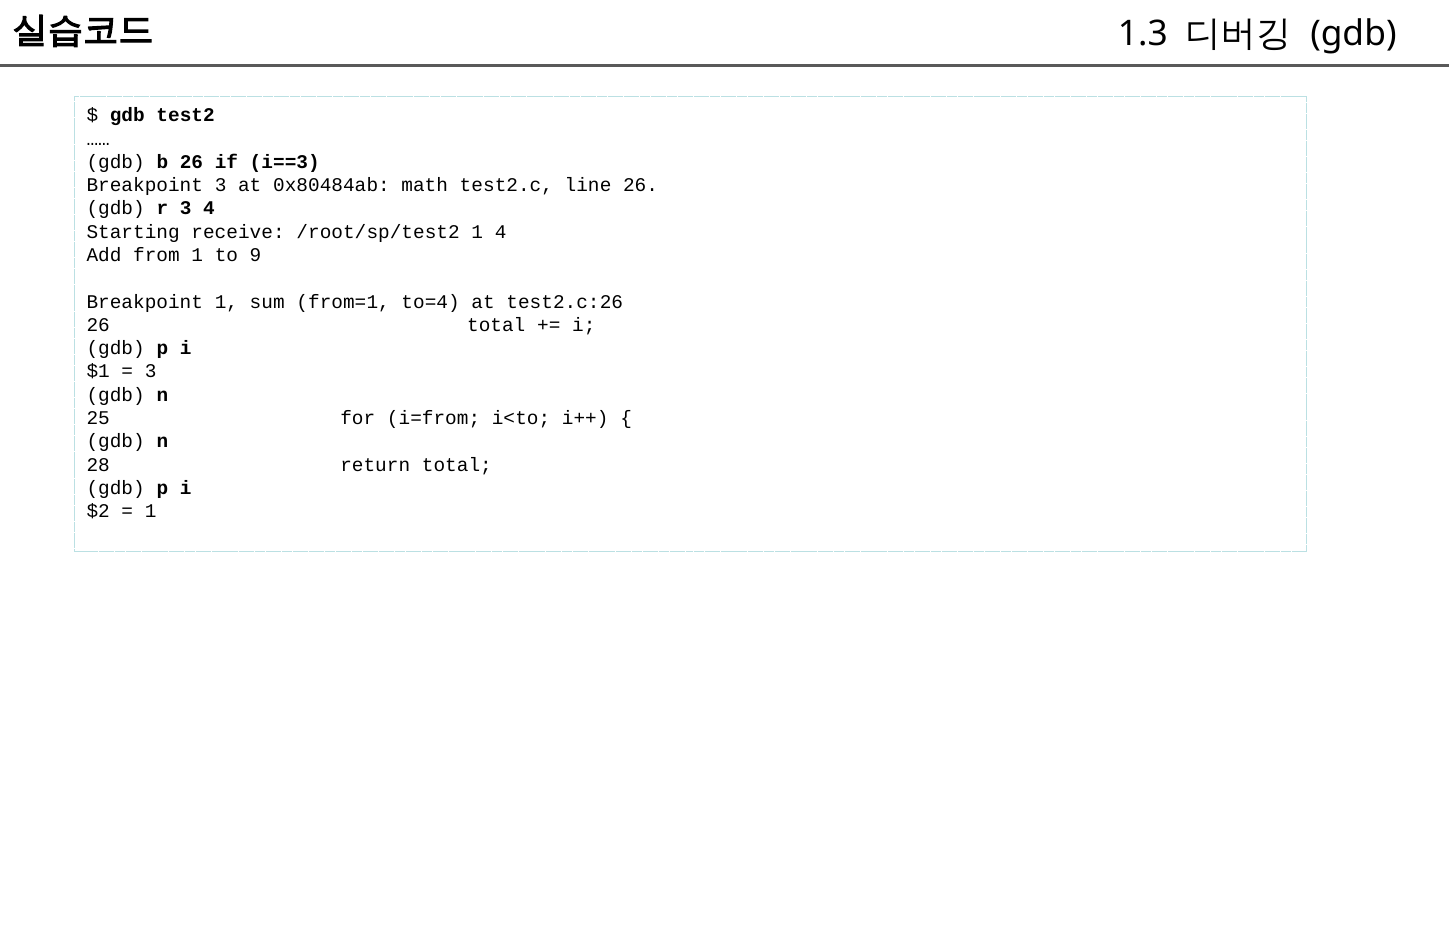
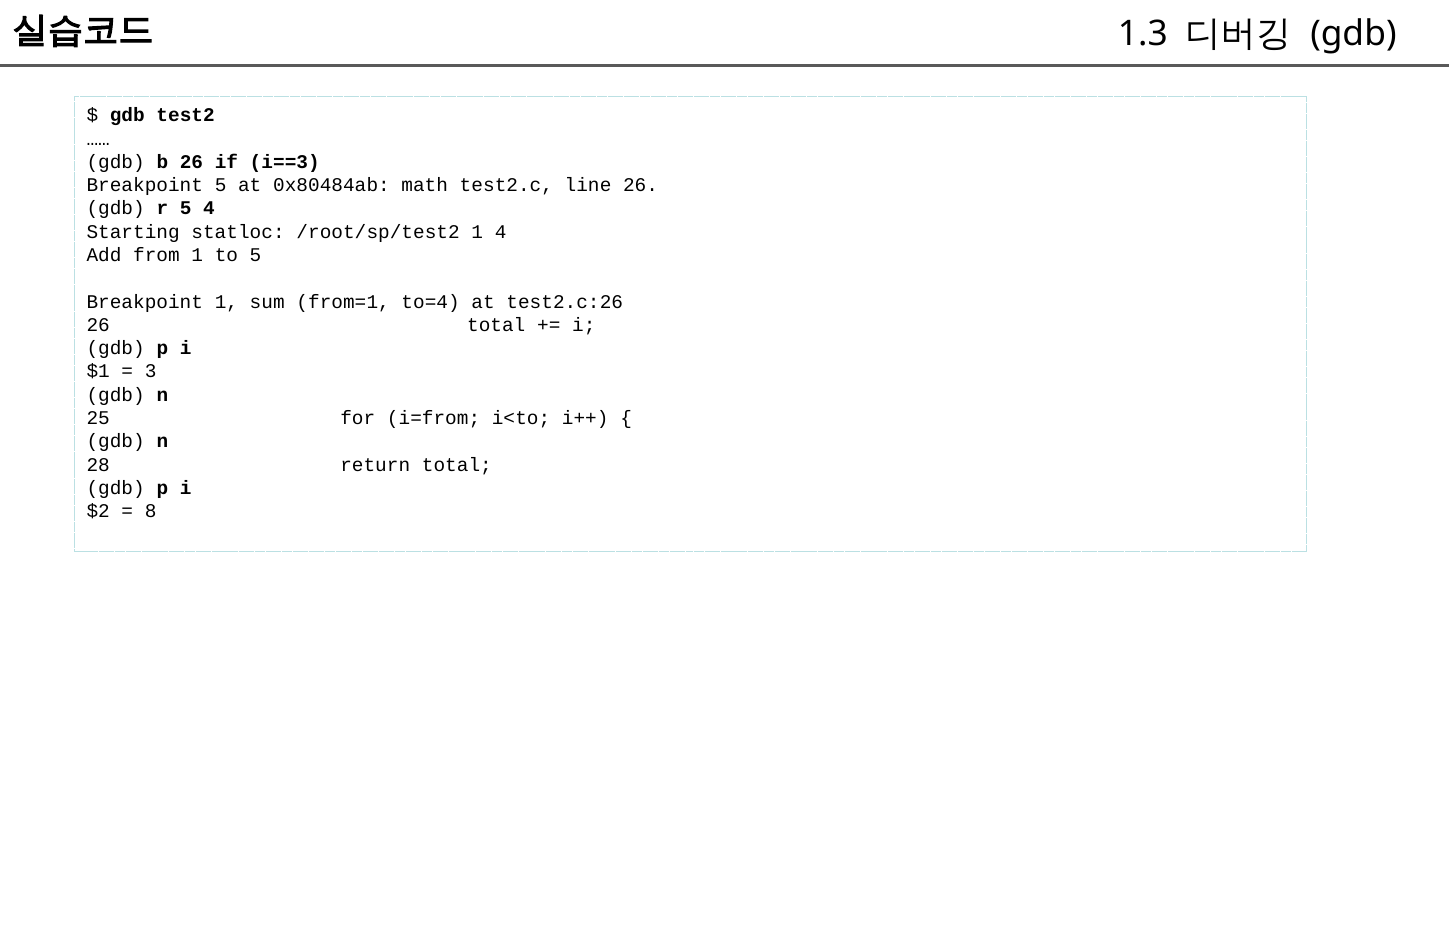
Breakpoint 3: 3 -> 5
r 3: 3 -> 5
receive: receive -> statloc
to 9: 9 -> 5
1 at (151, 511): 1 -> 8
